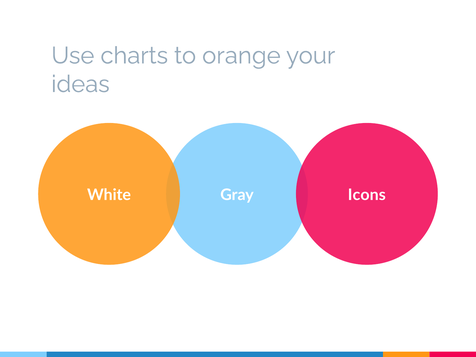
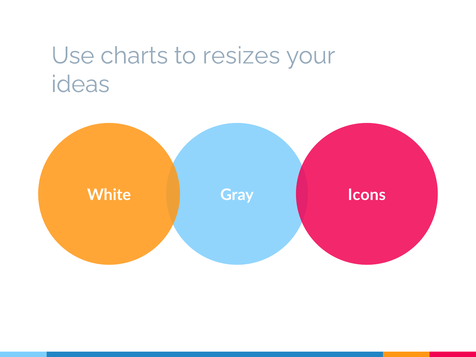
orange: orange -> resizes
